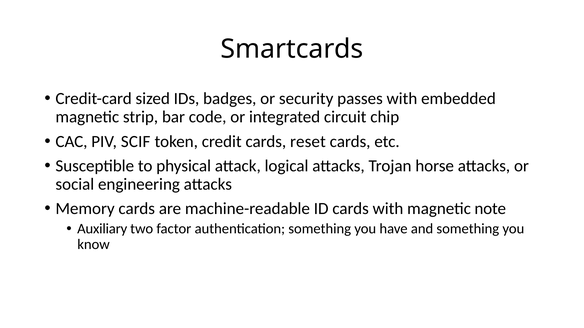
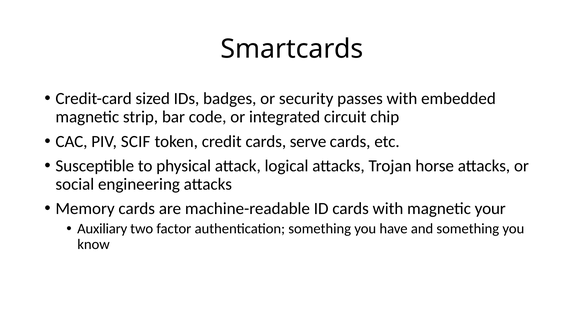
reset: reset -> serve
note: note -> your
